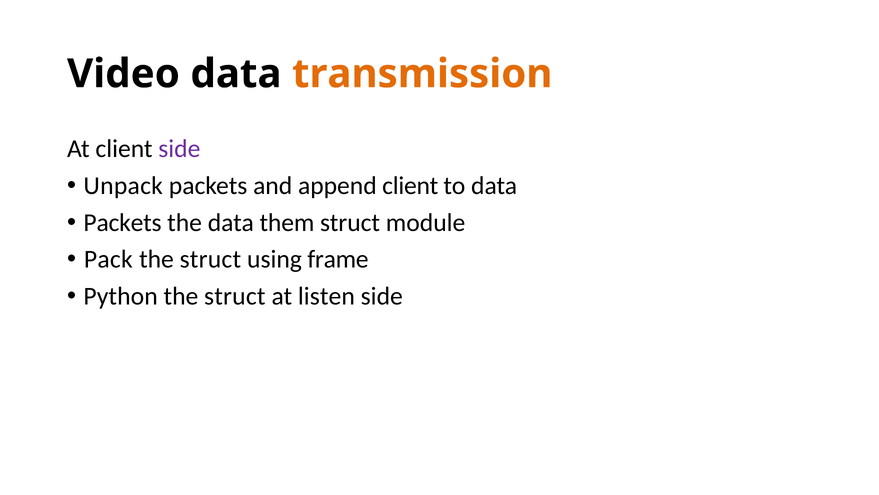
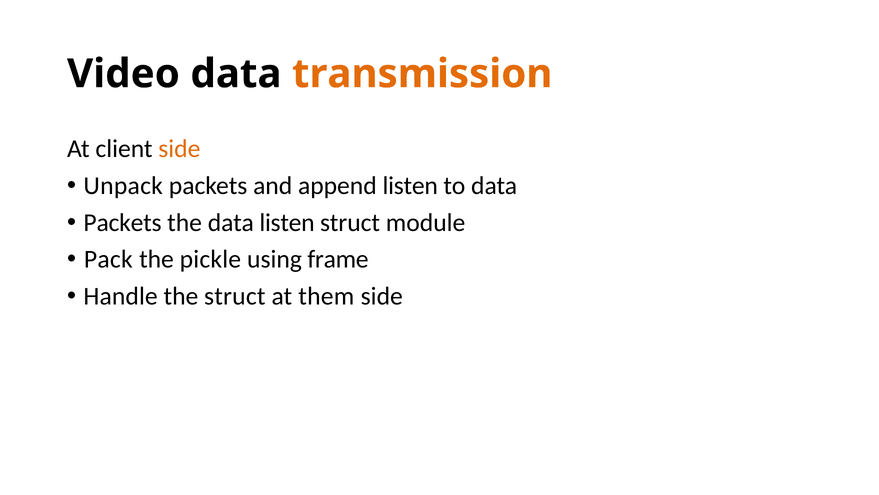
side at (179, 149) colour: purple -> orange
append client: client -> listen
data them: them -> listen
struct at (210, 259): struct -> pickle
Python: Python -> Handle
listen: listen -> them
